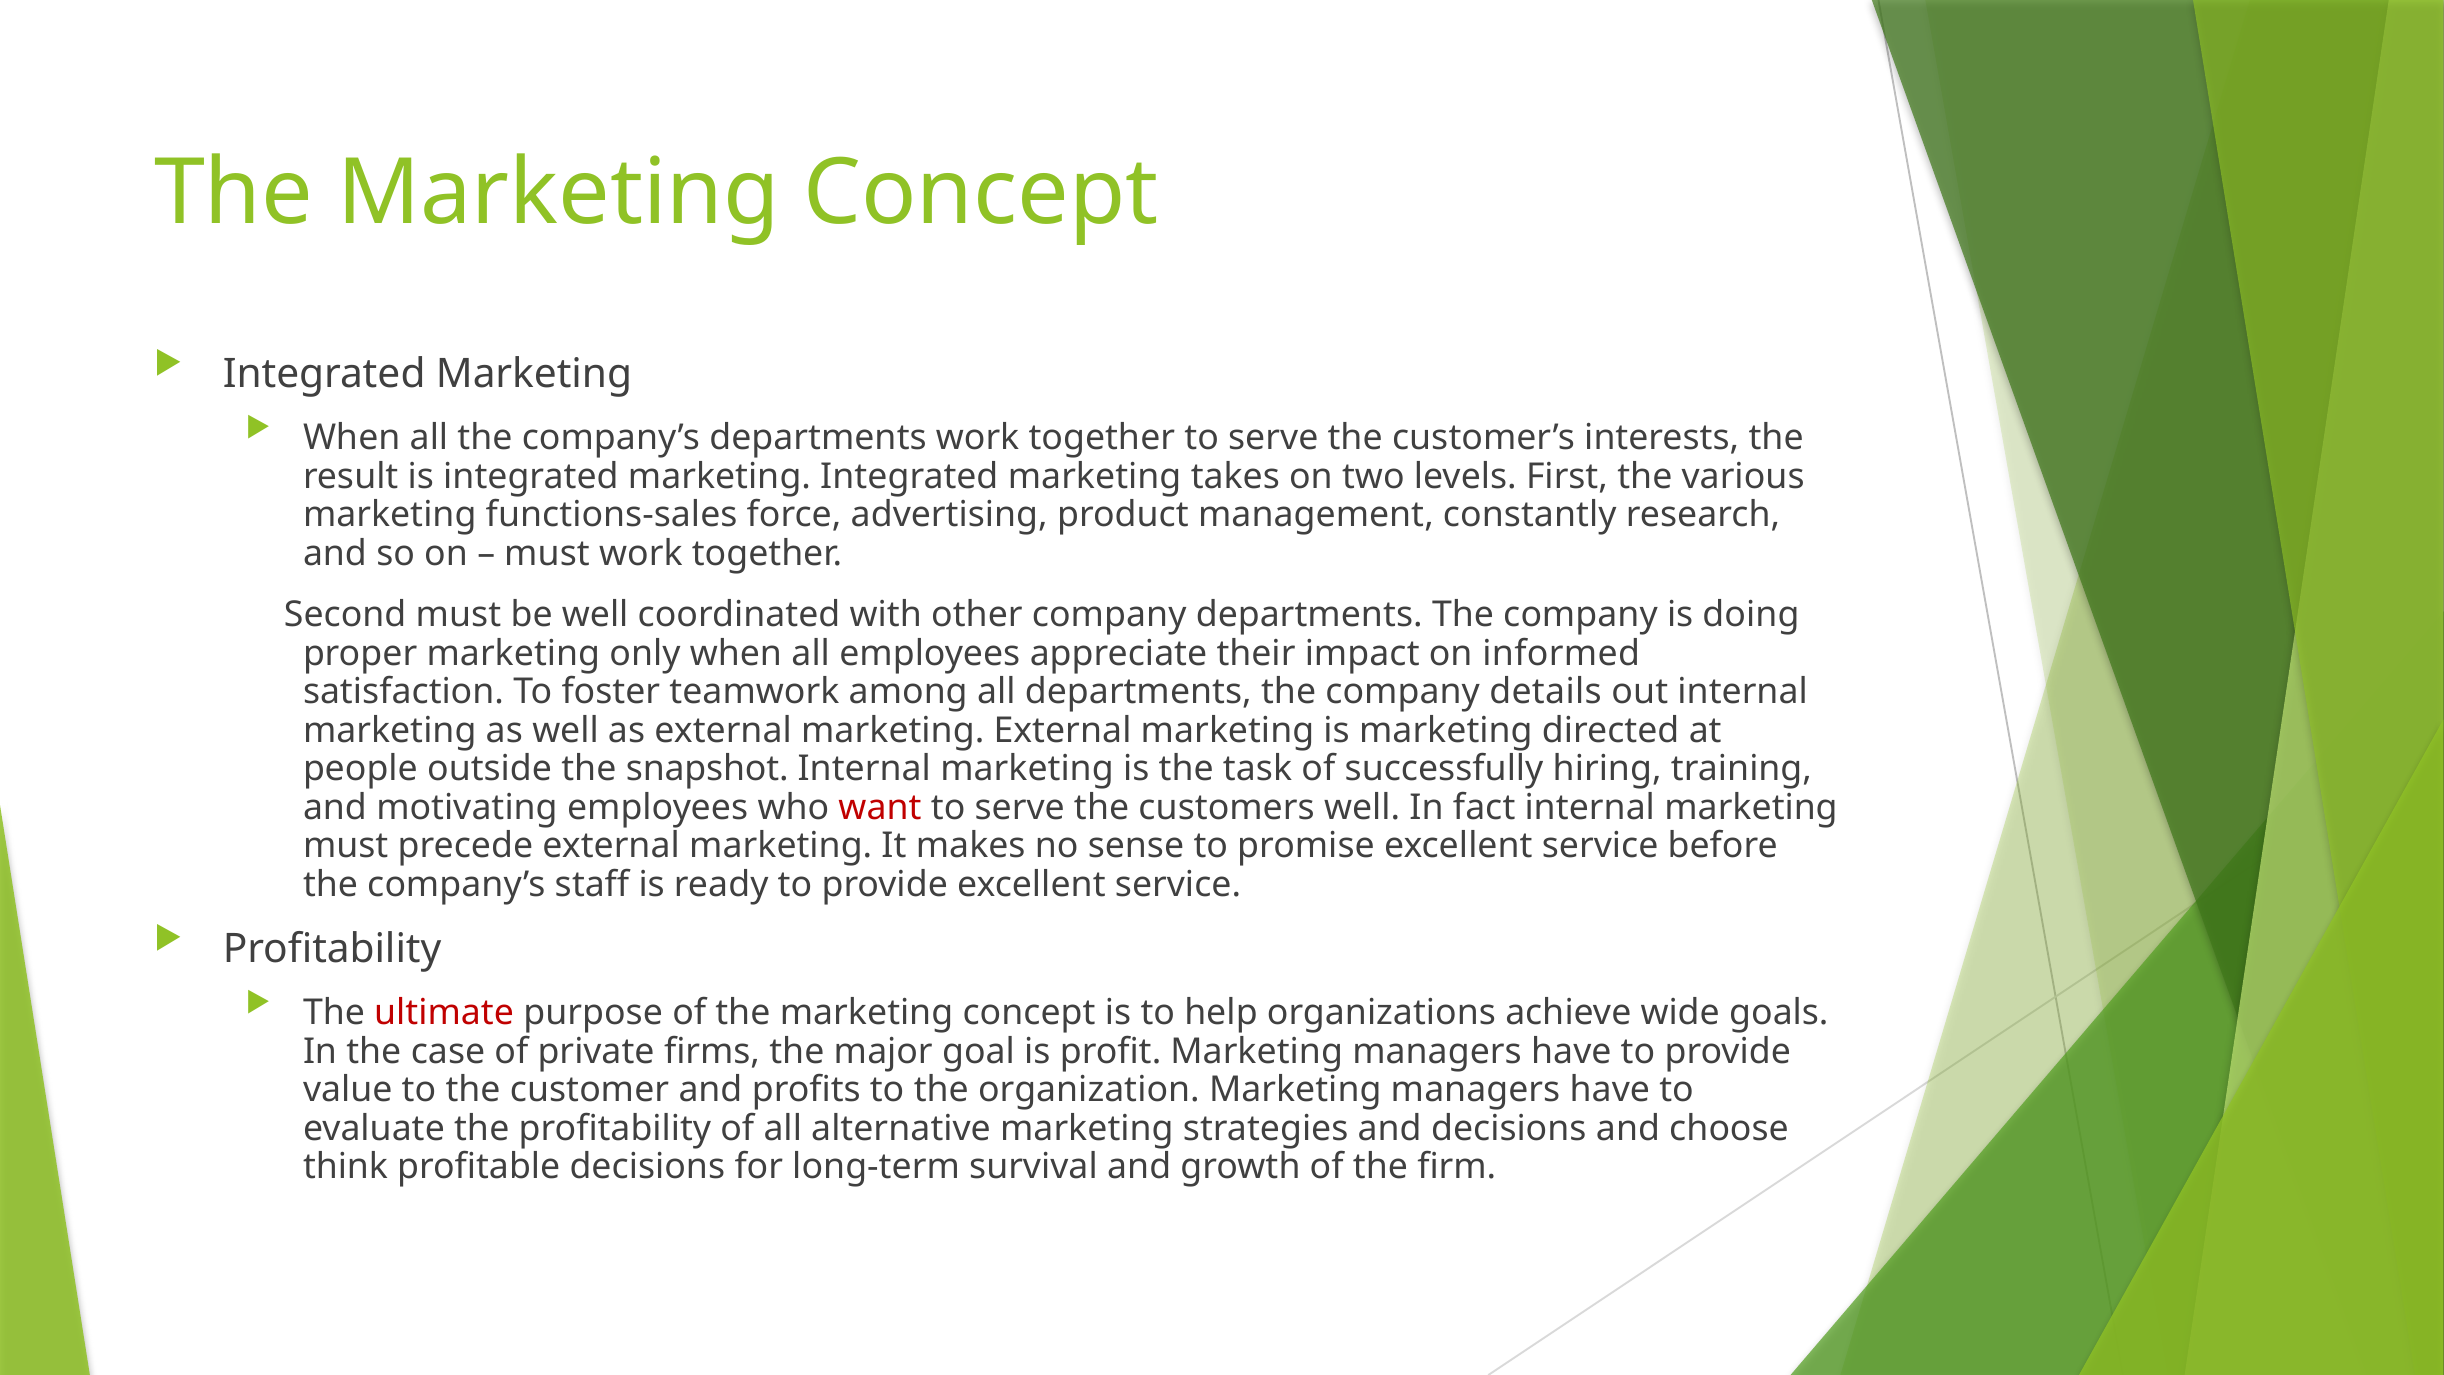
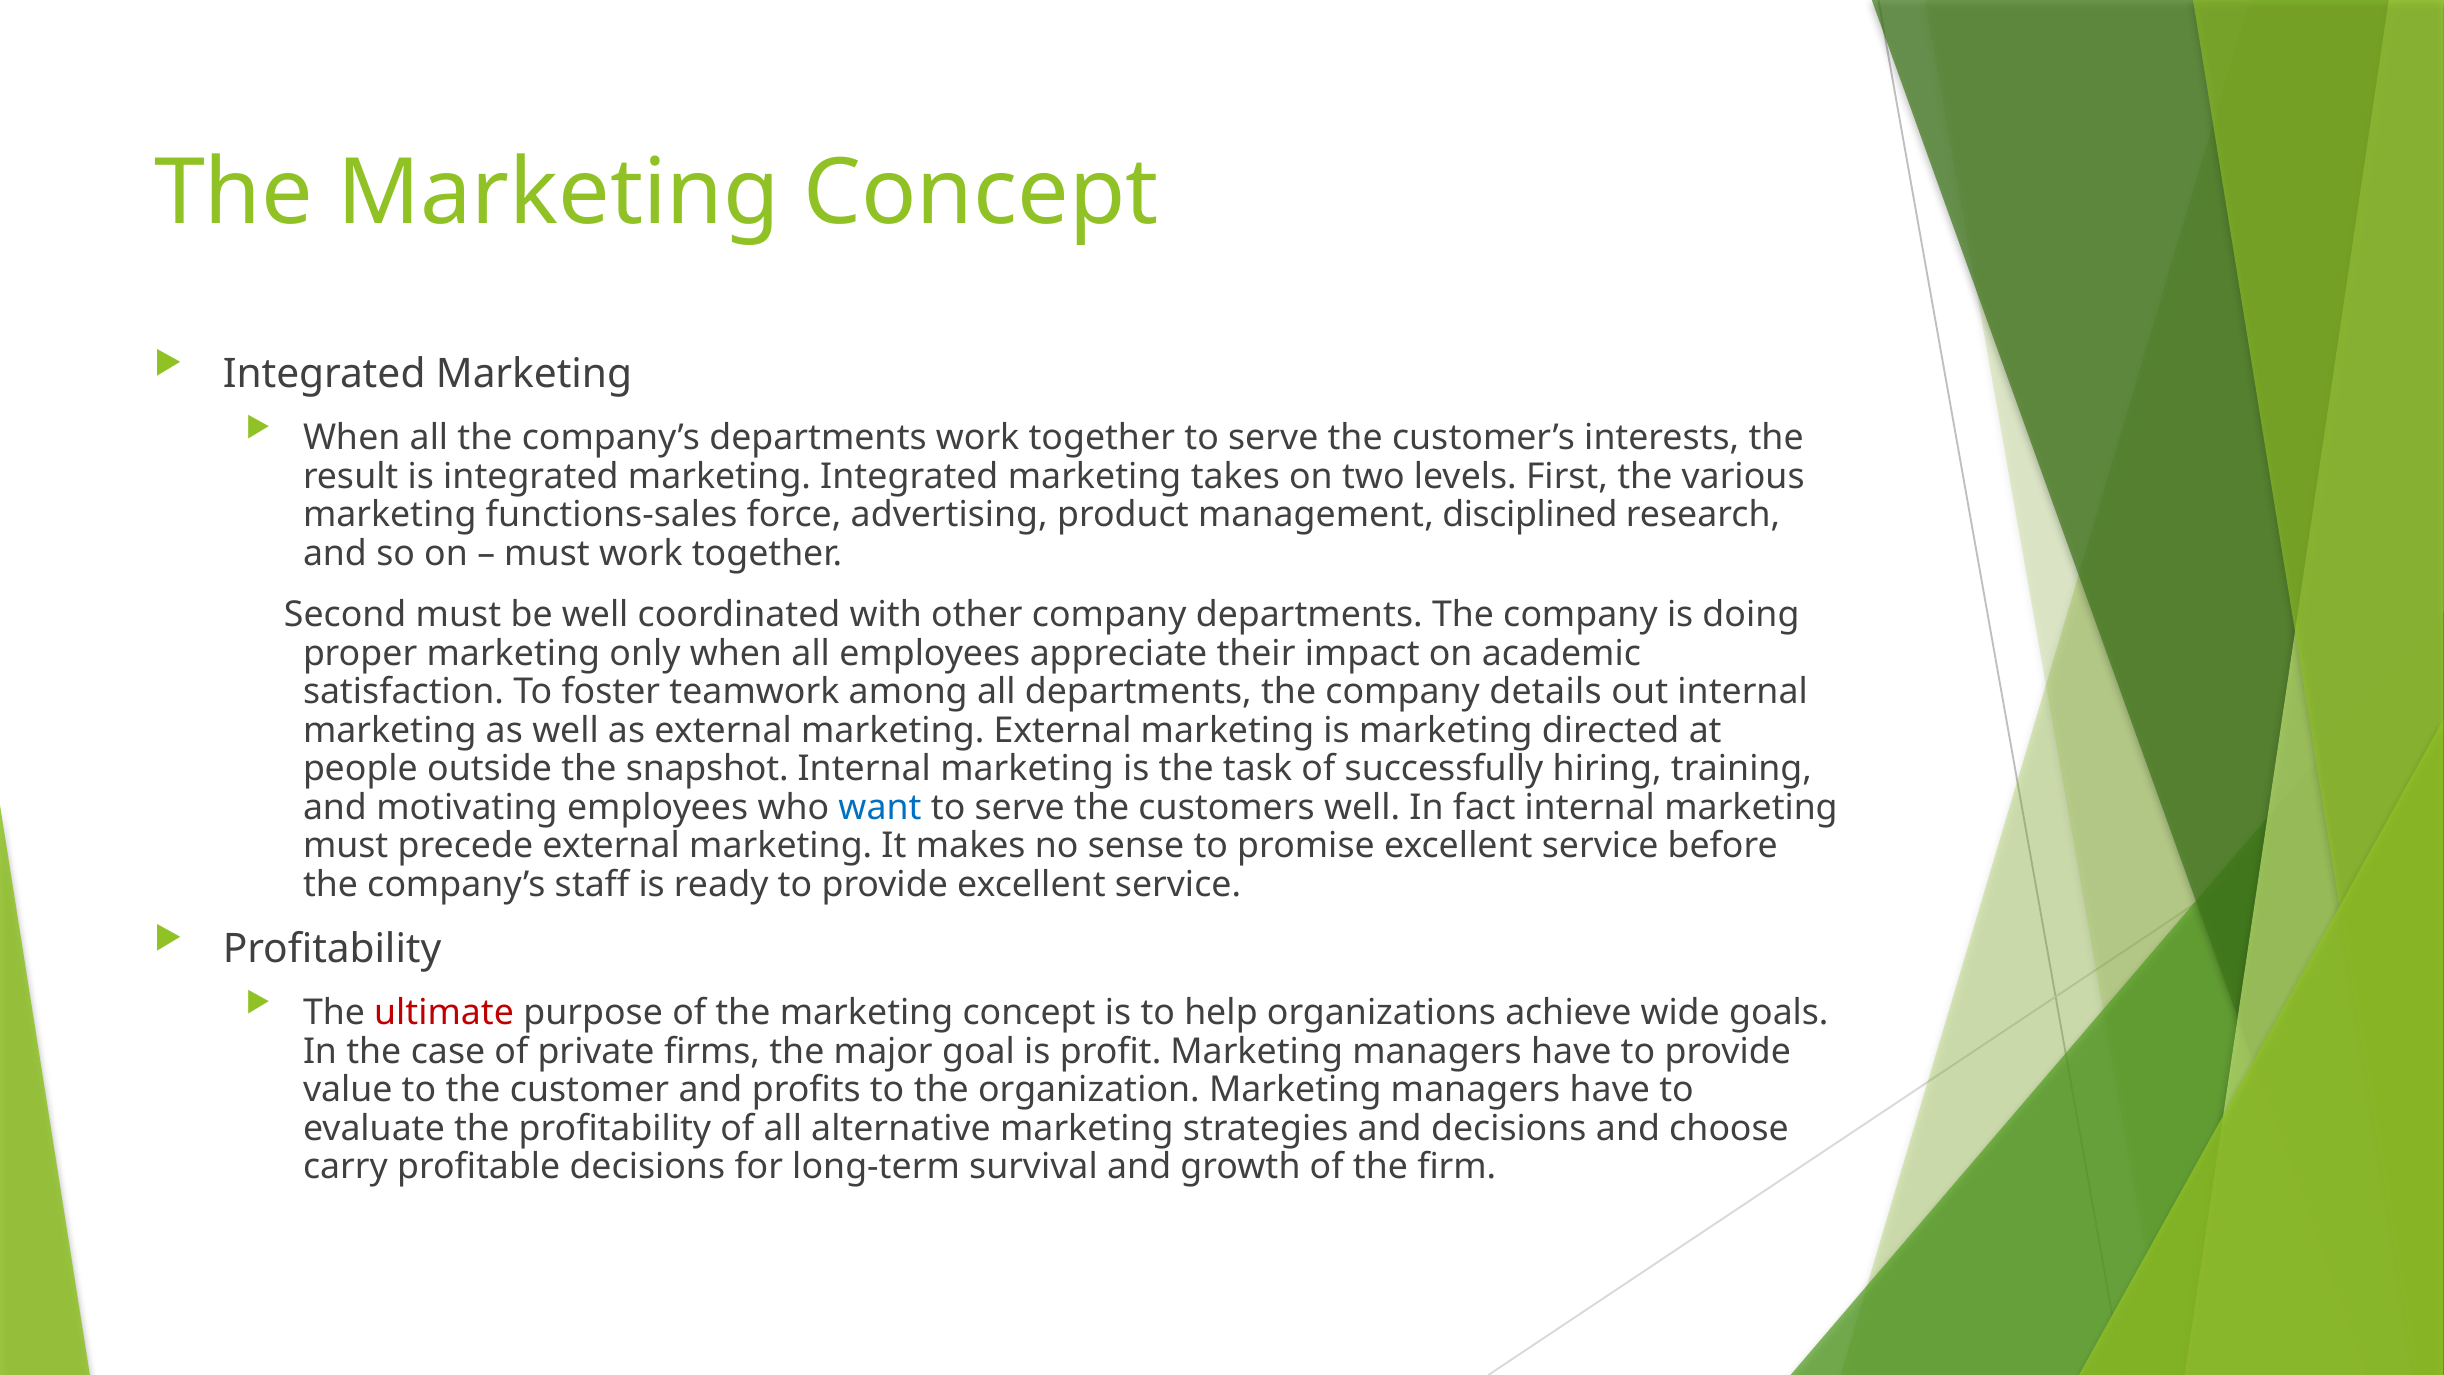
constantly: constantly -> disciplined
informed: informed -> academic
want colour: red -> blue
think: think -> carry
